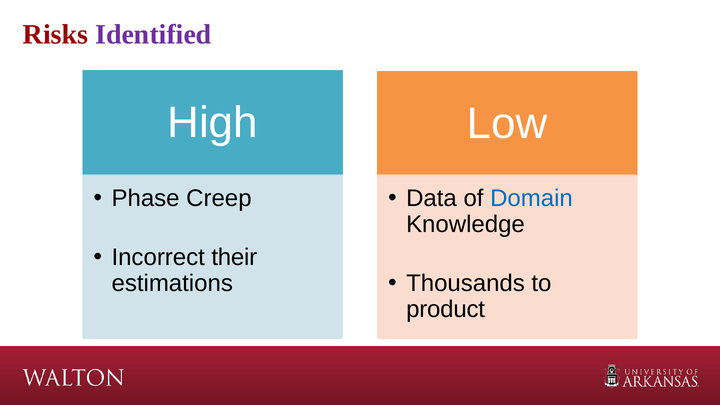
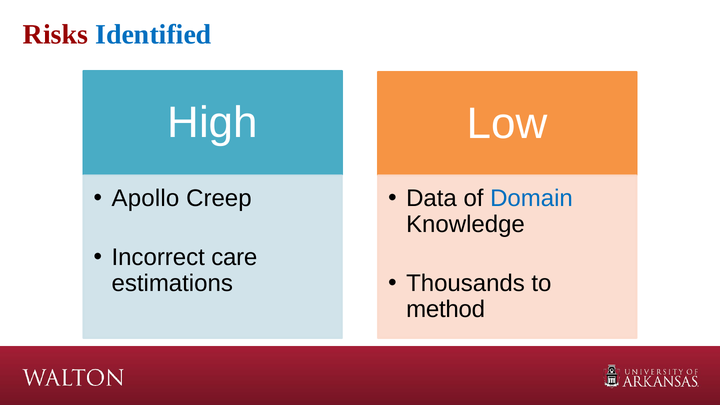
Identified colour: purple -> blue
Phase: Phase -> Apollo
their: their -> care
product: product -> method
